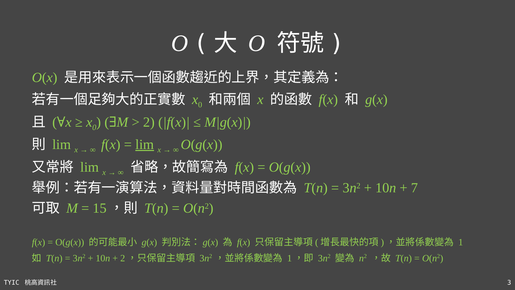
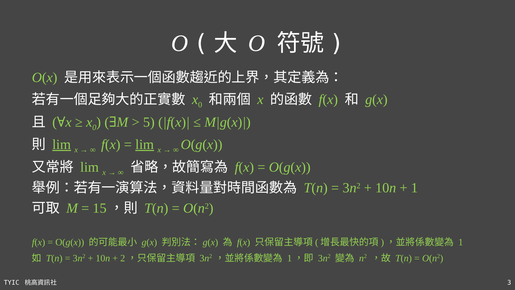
2: 2 -> 5
lim at (62, 144) underline: none -> present
7 at (414, 188): 7 -> 1
